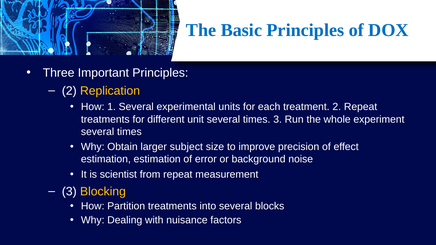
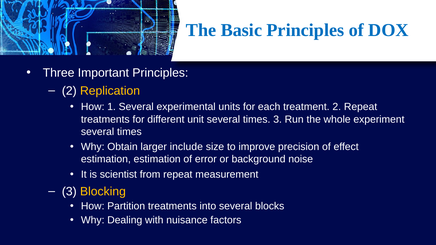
subject: subject -> include
